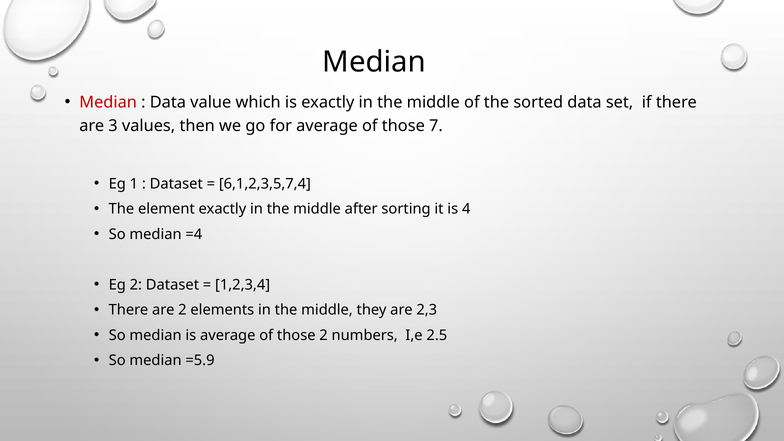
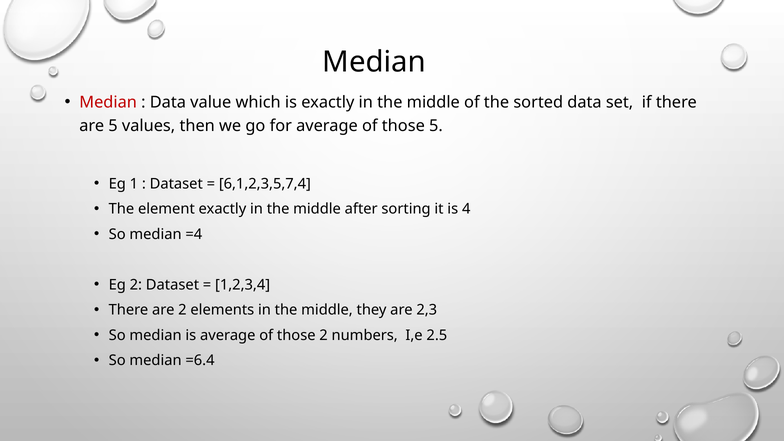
are 3: 3 -> 5
those 7: 7 -> 5
=5.9: =5.9 -> =6.4
